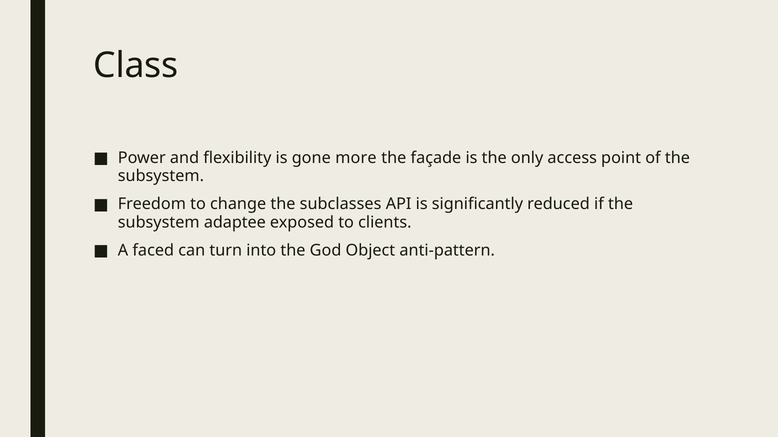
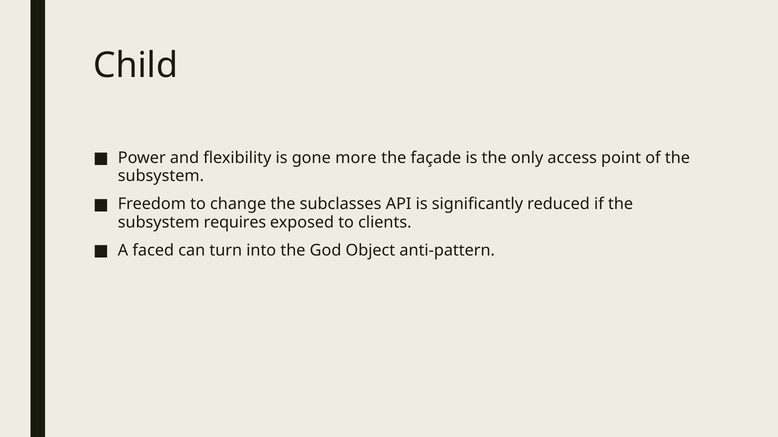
Class: Class -> Child
adaptee: adaptee -> requires
